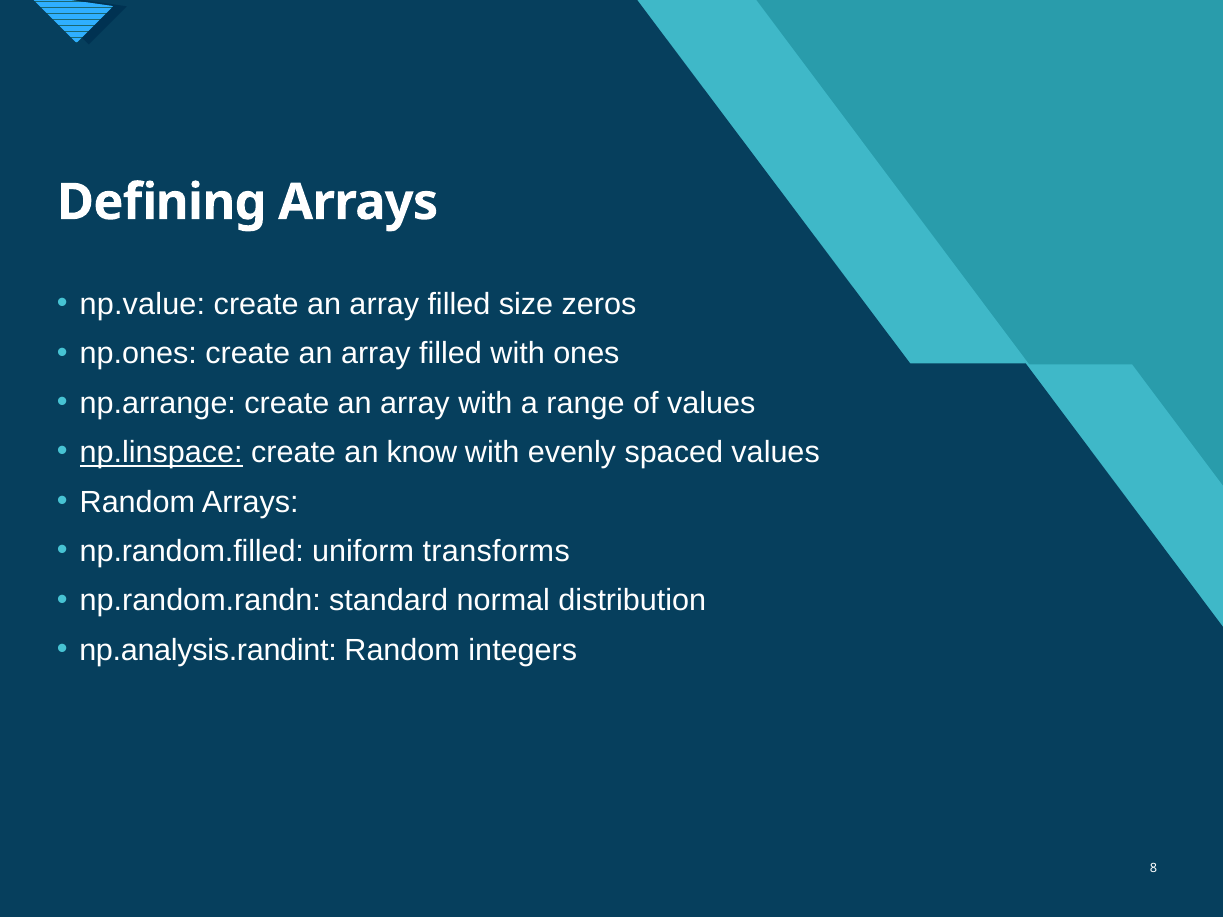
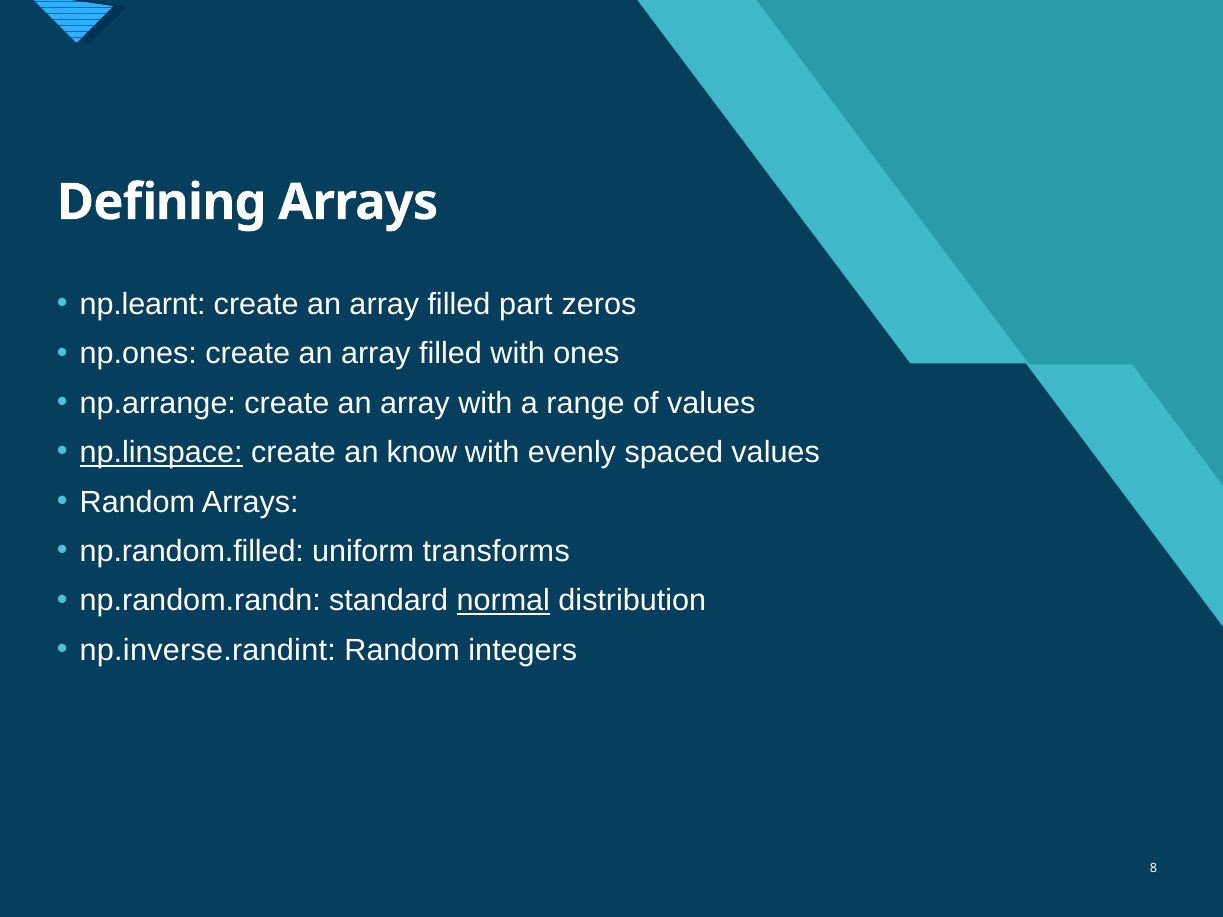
np.value: np.value -> np.learnt
size: size -> part
normal underline: none -> present
np.analysis.randint: np.analysis.randint -> np.inverse.randint
